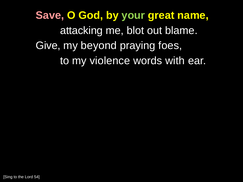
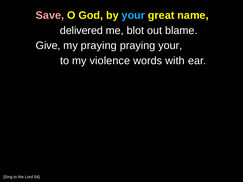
your at (133, 15) colour: light green -> light blue
attacking: attacking -> delivered
my beyond: beyond -> praying
praying foes: foes -> your
